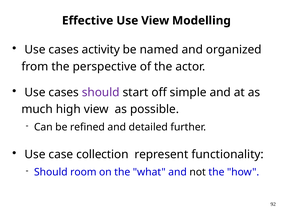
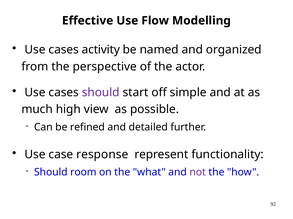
Use View: View -> Flow
collection: collection -> response
not colour: black -> purple
